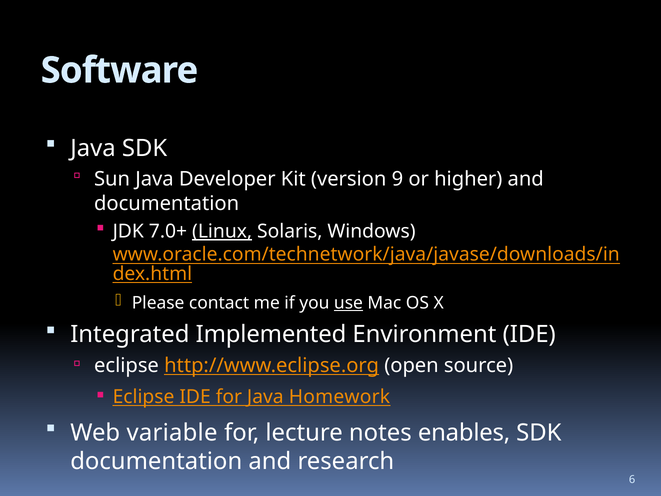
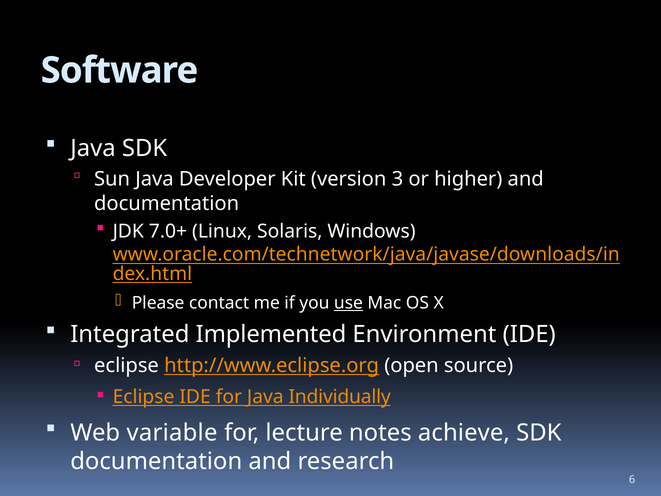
9: 9 -> 3
Linux underline: present -> none
Homework: Homework -> Individually
enables: enables -> achieve
